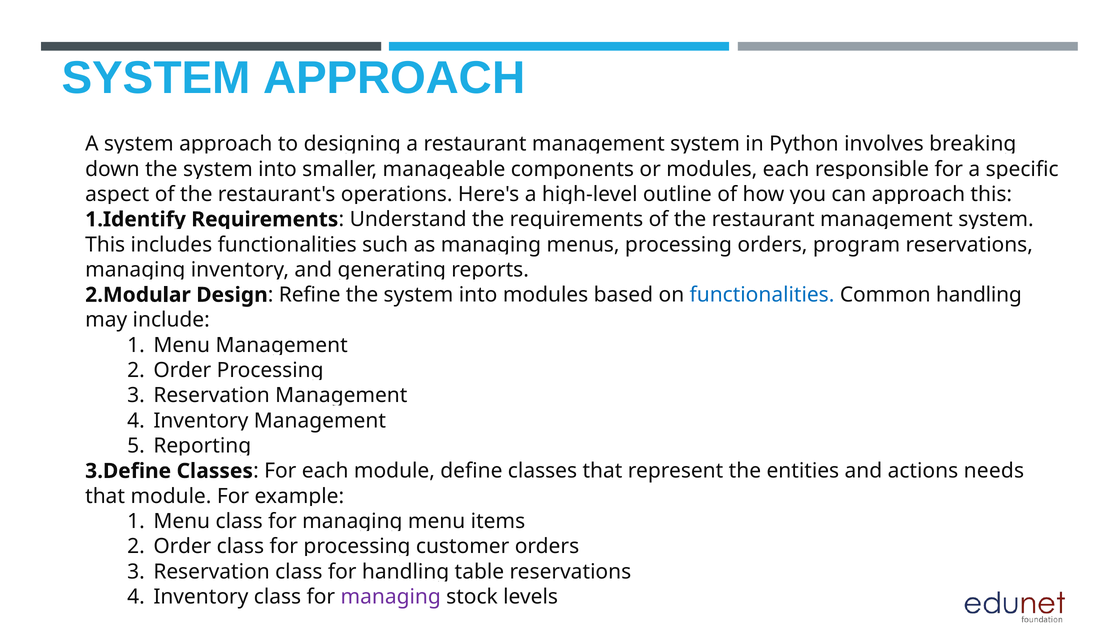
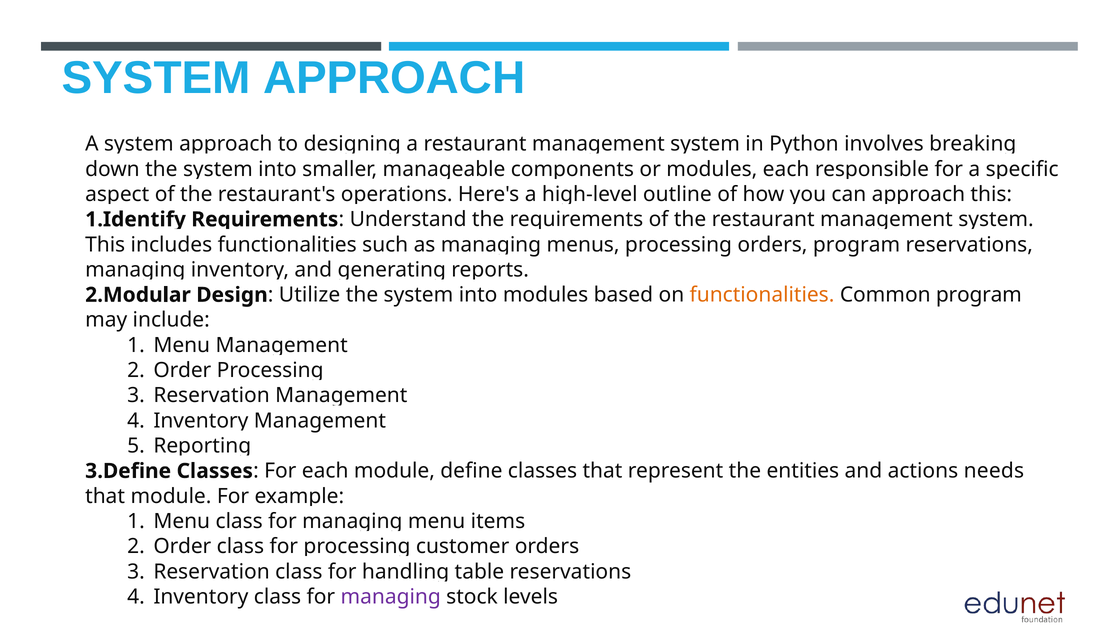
Refine: Refine -> Utilize
functionalities at (762, 295) colour: blue -> orange
Common handling: handling -> program
